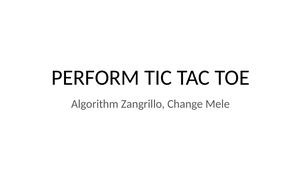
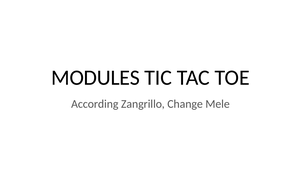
PERFORM: PERFORM -> MODULES
Algorithm: Algorithm -> According
